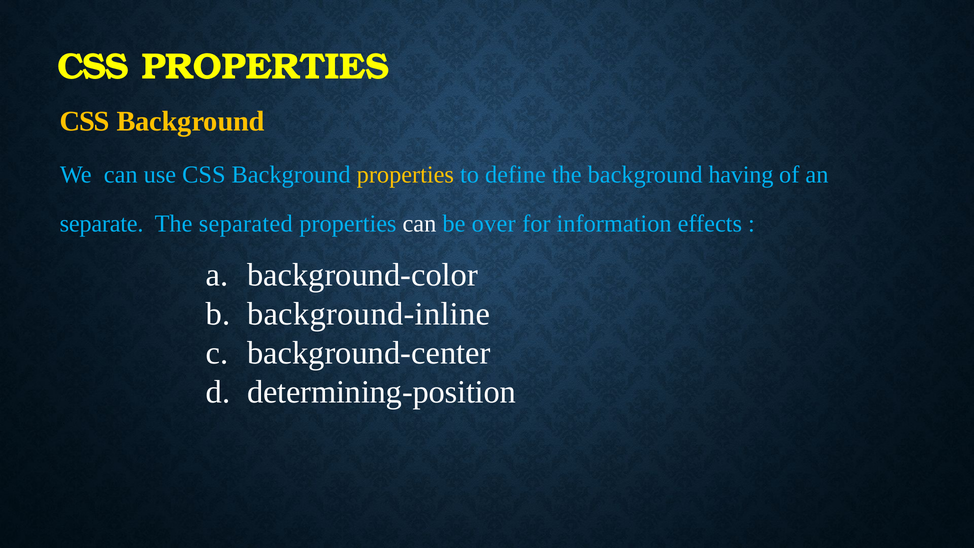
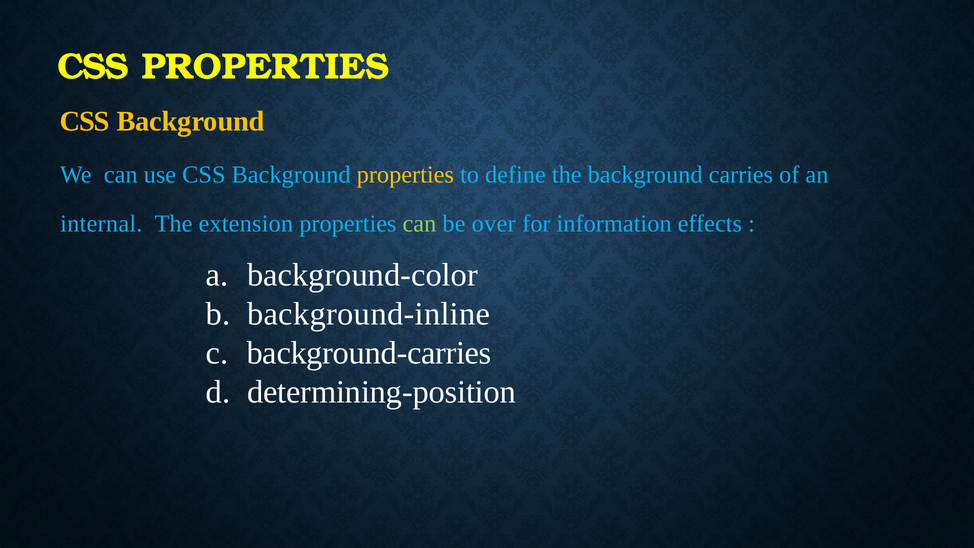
having: having -> carries
separate: separate -> internal
separated: separated -> extension
can at (419, 224) colour: white -> light green
background-center: background-center -> background-carries
